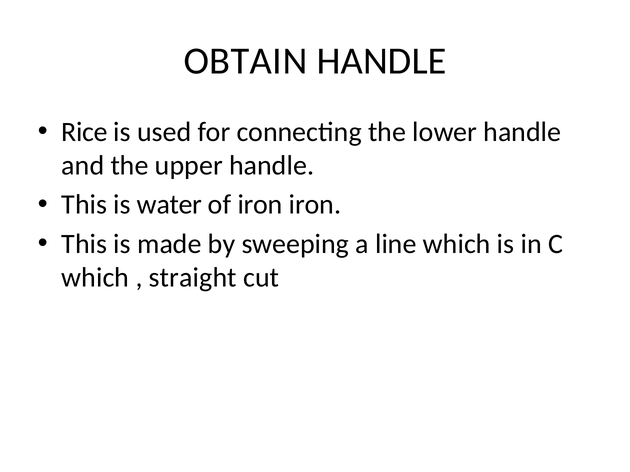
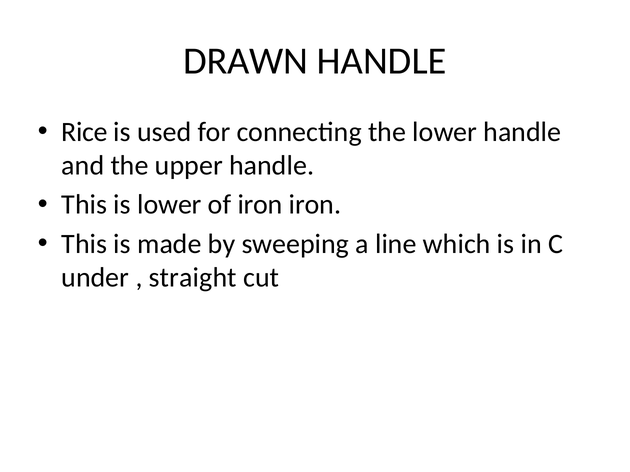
OBTAIN: OBTAIN -> DRAWN
is water: water -> lower
which at (95, 278): which -> under
